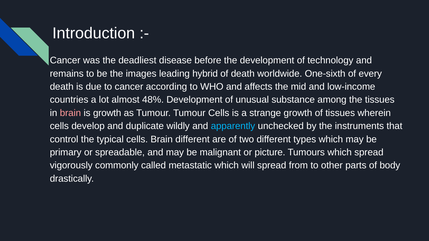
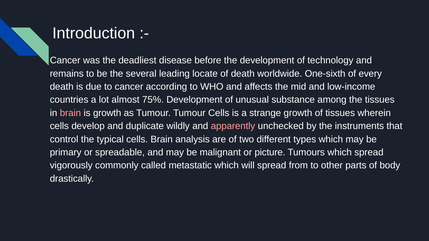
images: images -> several
hybrid: hybrid -> locate
48%: 48% -> 75%
apparently colour: light blue -> pink
Brain different: different -> analysis
